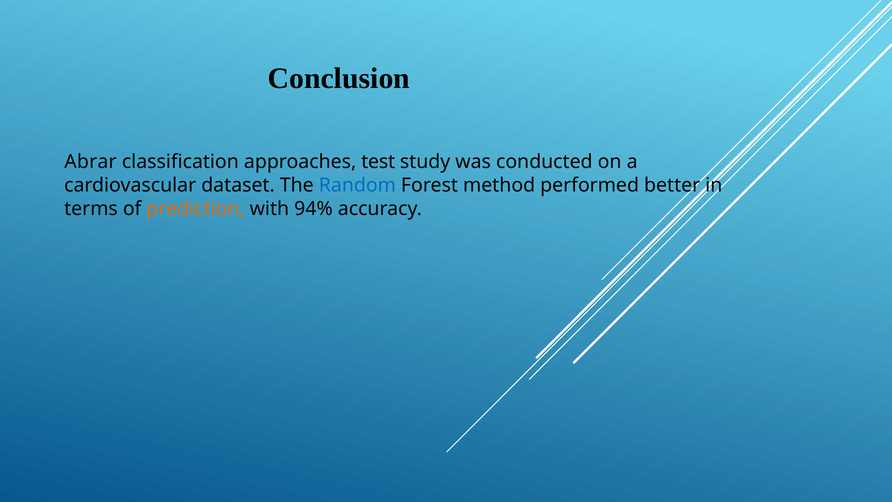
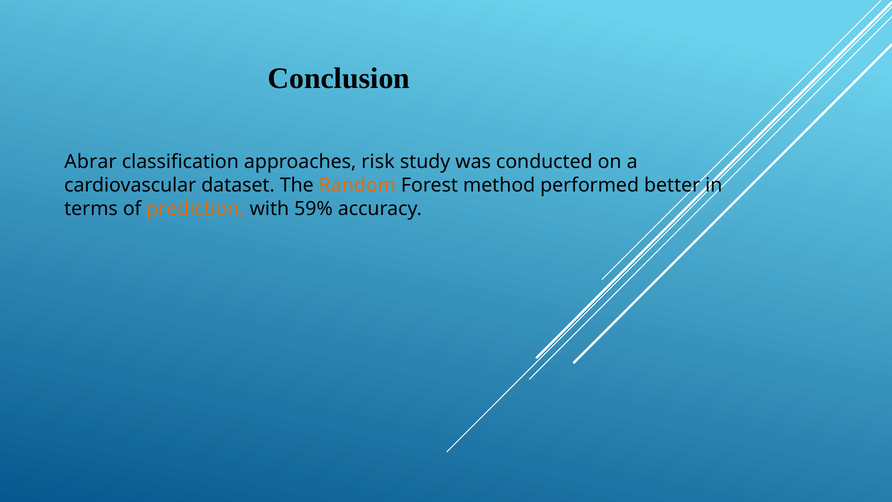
test: test -> risk
Random colour: blue -> orange
94%: 94% -> 59%
